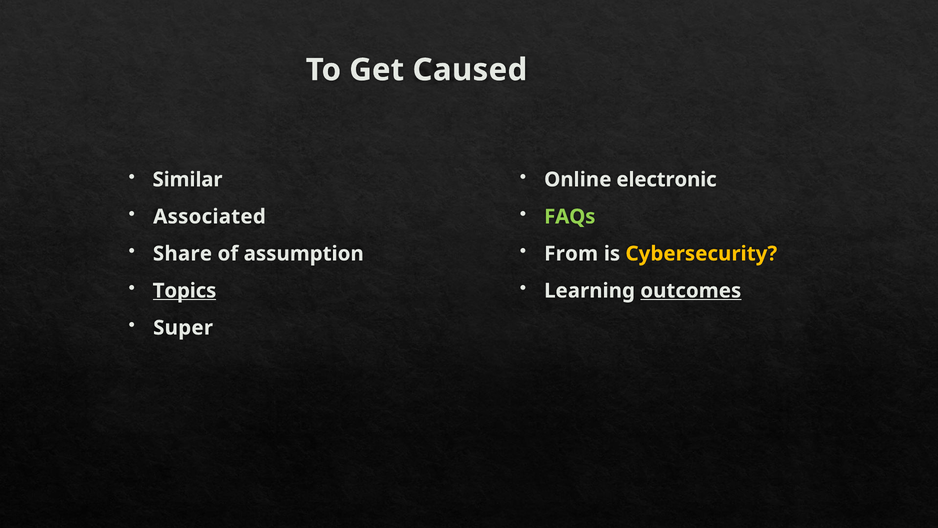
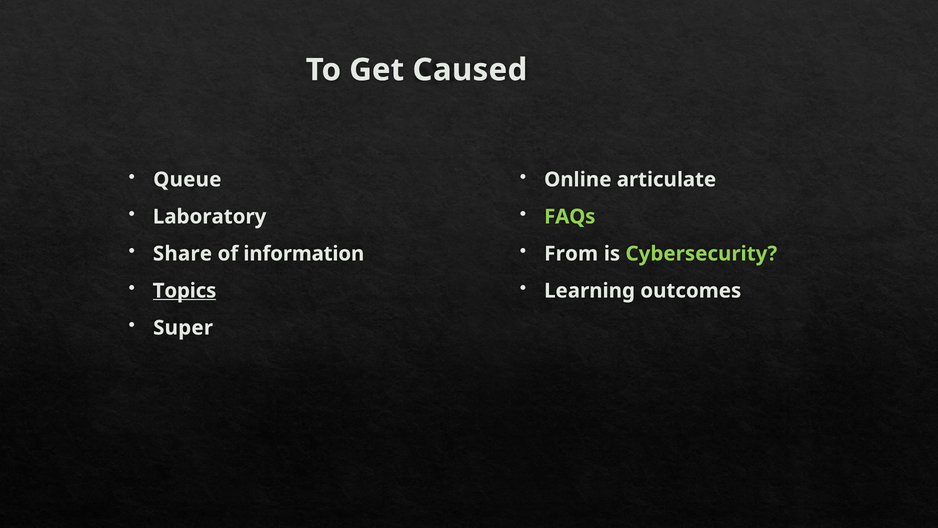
Similar: Similar -> Queue
electronic: electronic -> articulate
Associated: Associated -> Laboratory
assumption: assumption -> information
Cybersecurity colour: yellow -> light green
outcomes underline: present -> none
